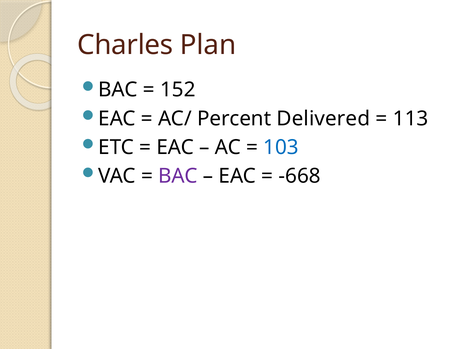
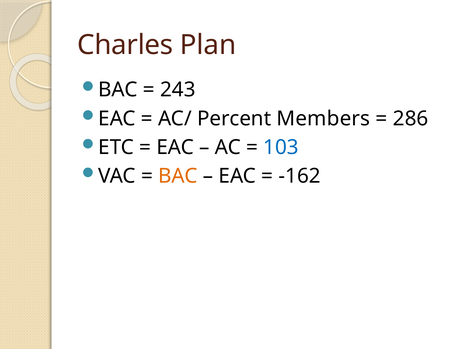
152: 152 -> 243
Delivered: Delivered -> Members
113: 113 -> 286
BAC at (178, 176) colour: purple -> orange
-668: -668 -> -162
